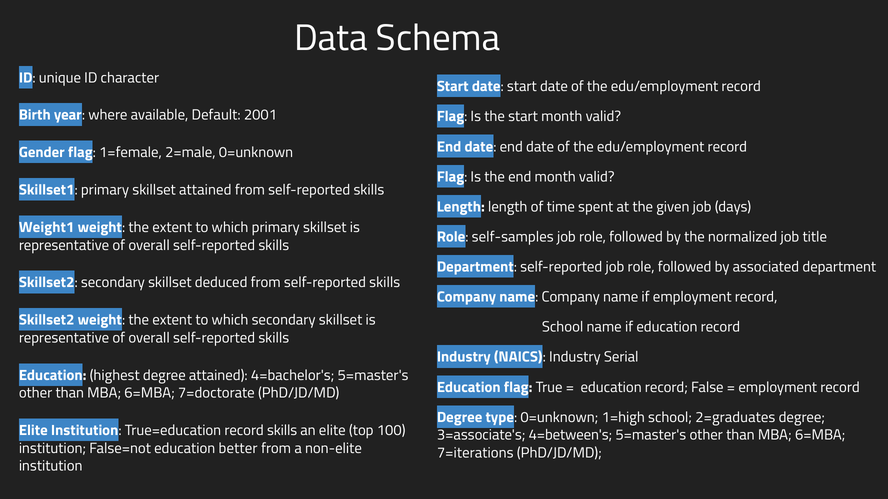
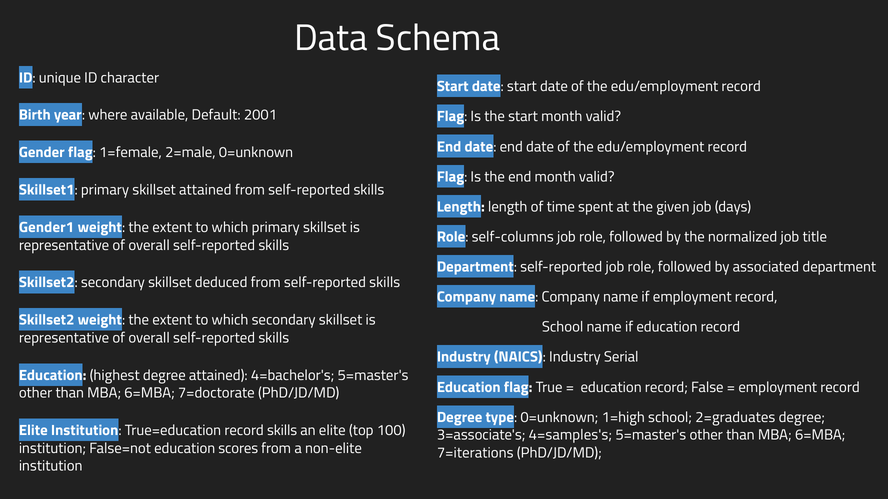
Weight1: Weight1 -> Gender1
self-samples: self-samples -> self-columns
4=between's: 4=between's -> 4=samples's
better: better -> scores
